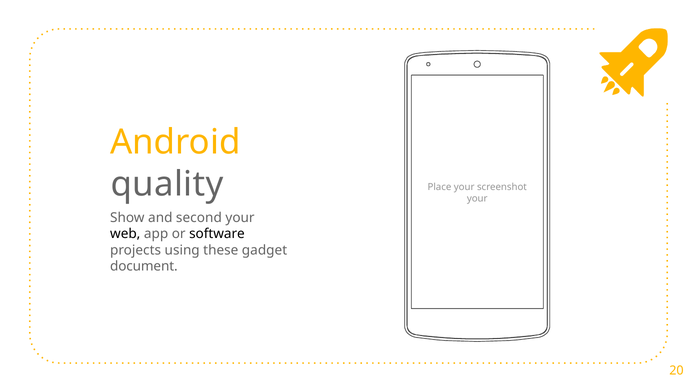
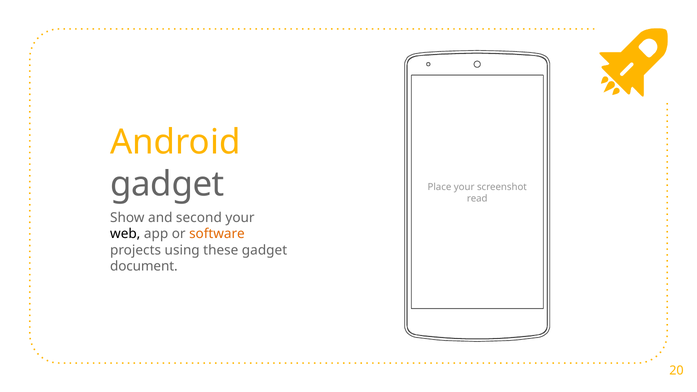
quality at (167, 184): quality -> gadget
your at (477, 199): your -> read
software colour: black -> orange
